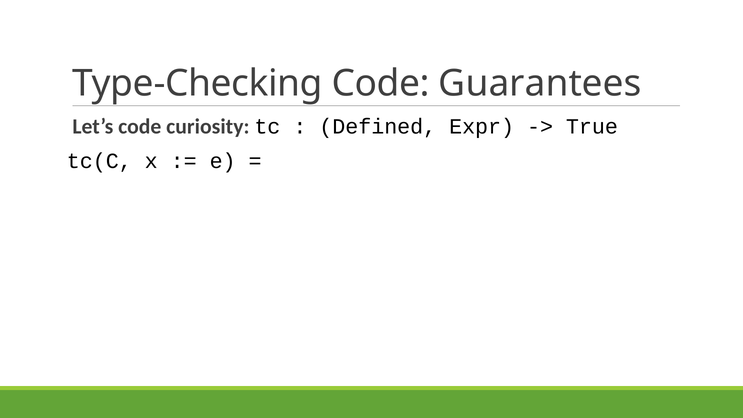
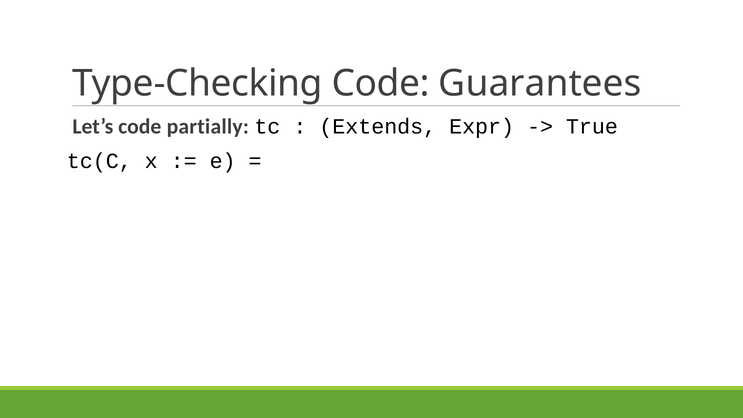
curiosity: curiosity -> partially
Defined: Defined -> Extends
